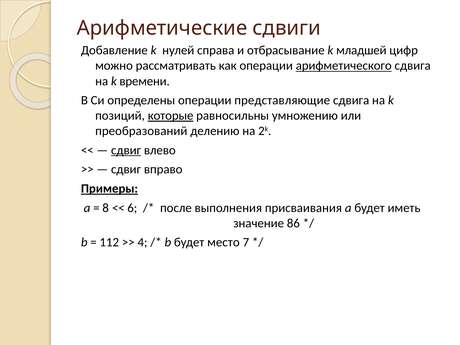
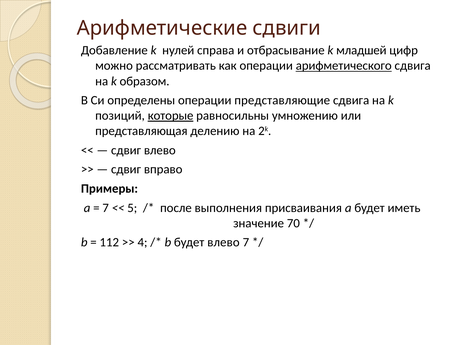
времени: времени -> образом
преобразований: преобразований -> представляющая
сдвиг at (126, 150) underline: present -> none
Примеры underline: present -> none
8 at (106, 208): 8 -> 7
6: 6 -> 5
86: 86 -> 70
будет место: место -> влево
